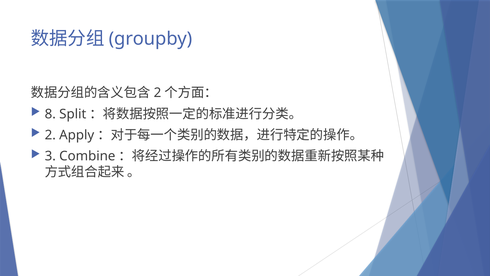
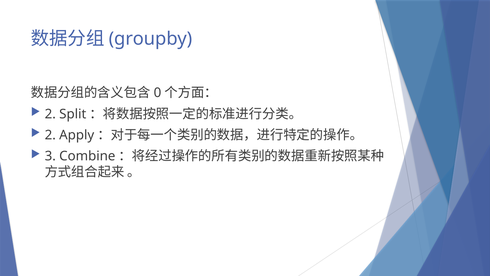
2 at (157, 93): 2 -> 0
8 at (50, 114): 8 -> 2
